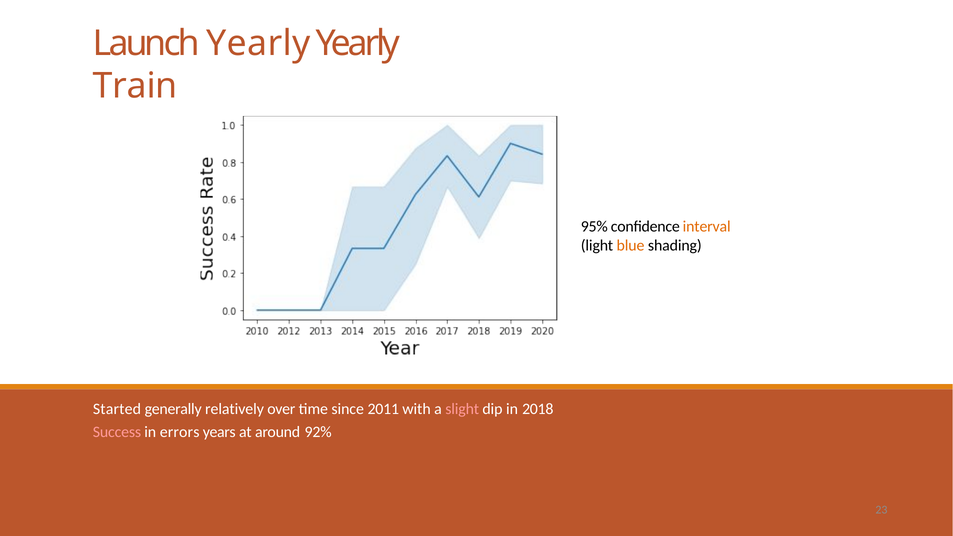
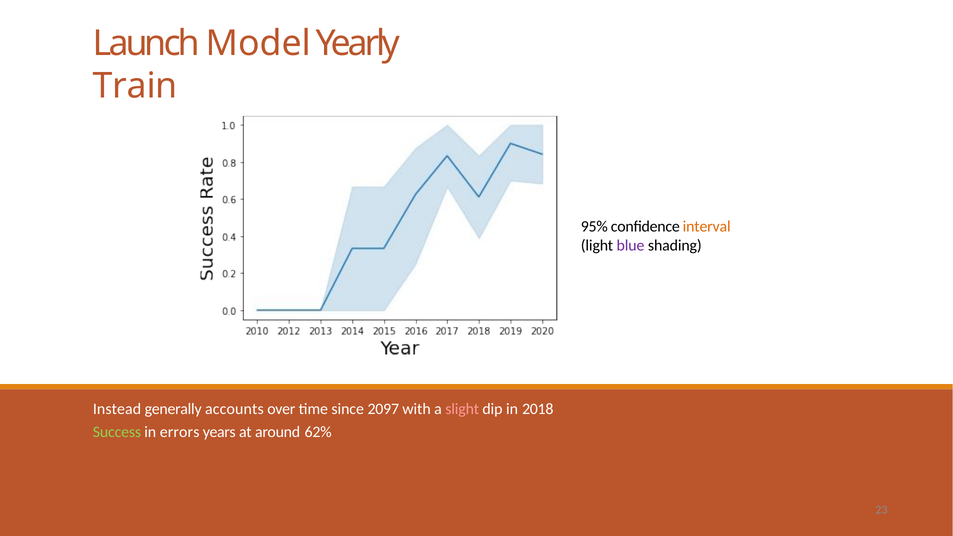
Launch Yearly: Yearly -> Model
blue colour: orange -> purple
Started: Started -> Instead
relatively: relatively -> accounts
2011: 2011 -> 2097
Success colour: pink -> light green
92%: 92% -> 62%
